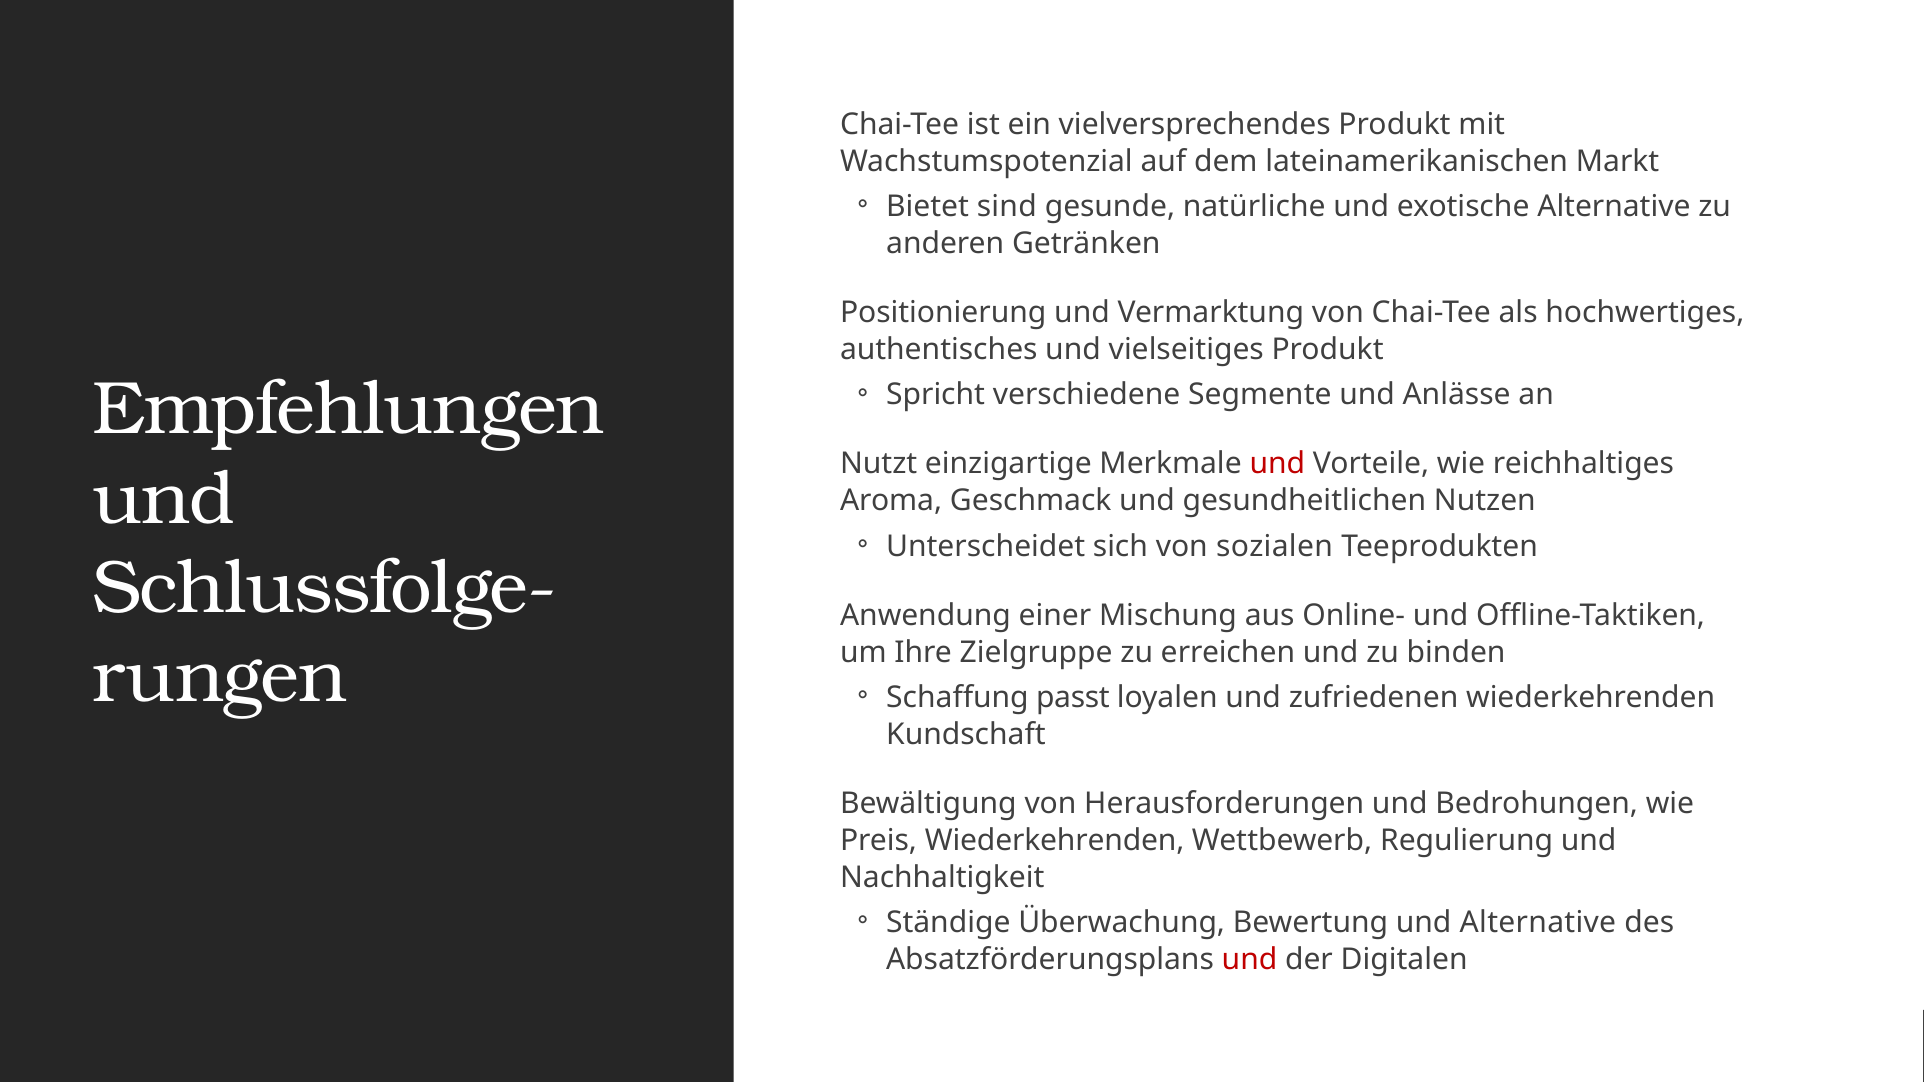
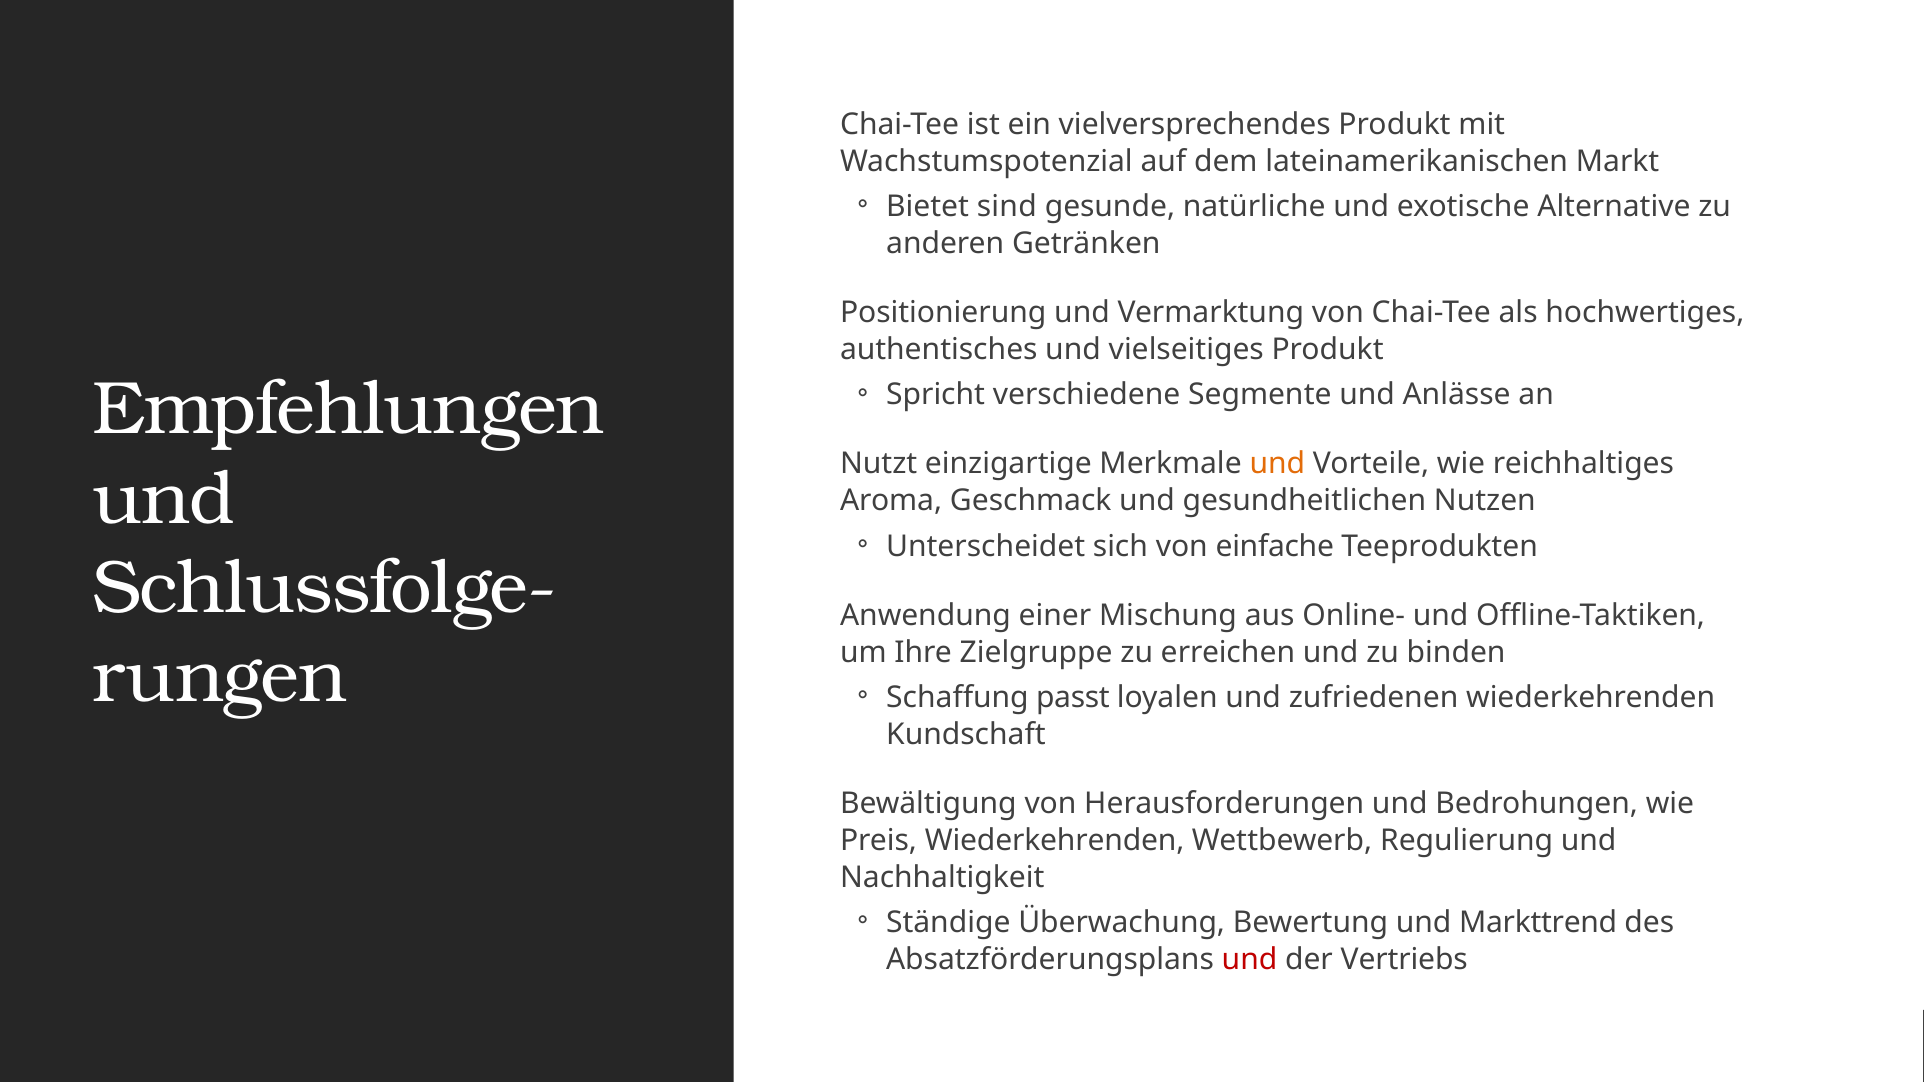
und at (1277, 464) colour: red -> orange
sozialen: sozialen -> einfache
und Alternative: Alternative -> Markttrend
Digitalen: Digitalen -> Vertriebs
